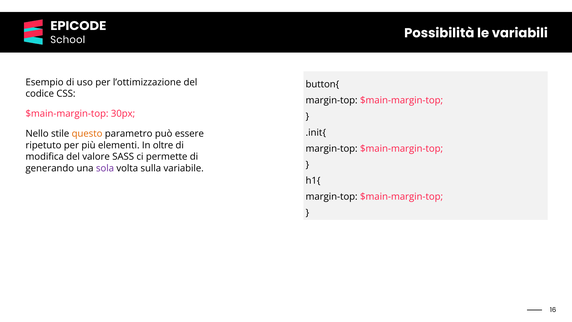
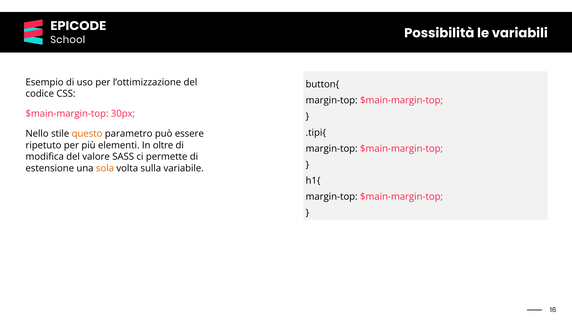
.init{: .init{ -> .tipi{
generando: generando -> estensione
sola colour: purple -> orange
